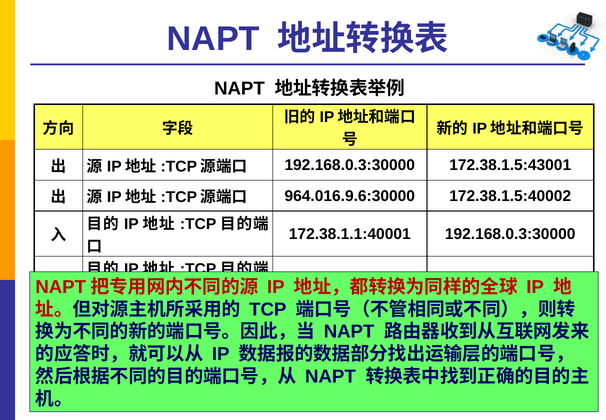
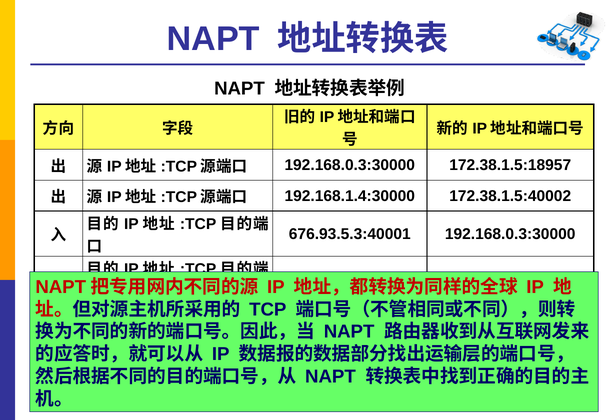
172.38.1.5:43001: 172.38.1.5:43001 -> 172.38.1.5:18957
964.016.9.6:30000: 964.016.9.6:30000 -> 192.168.1.4:30000
172.38.1.1:40001: 172.38.1.1:40001 -> 676.93.5.3:40001
